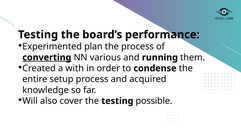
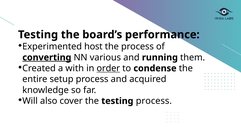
plan: plan -> host
order underline: none -> present
testing possible: possible -> process
